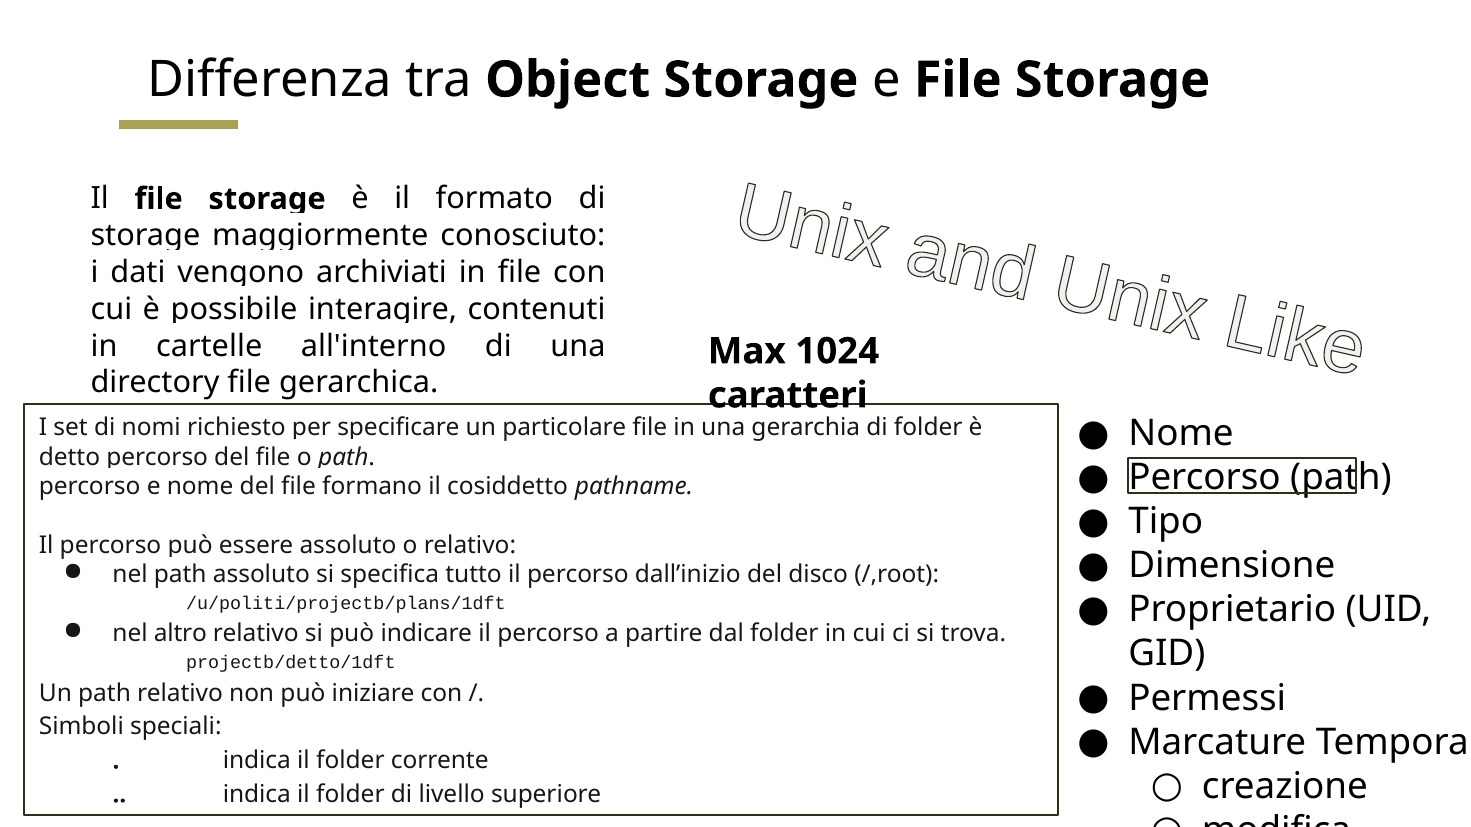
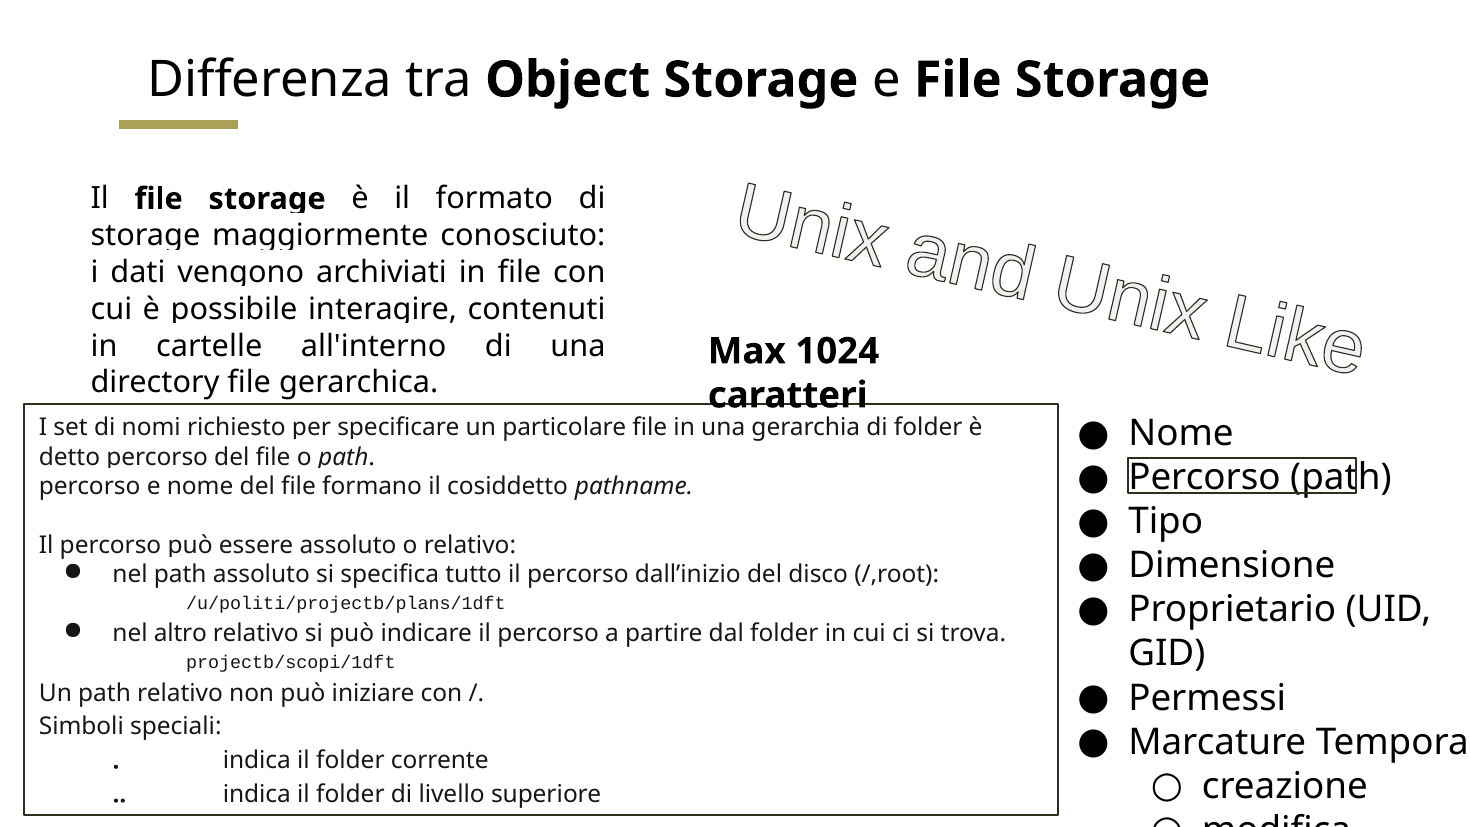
projectb/detto/1dft: projectb/detto/1dft -> projectb/scopi/1dft
